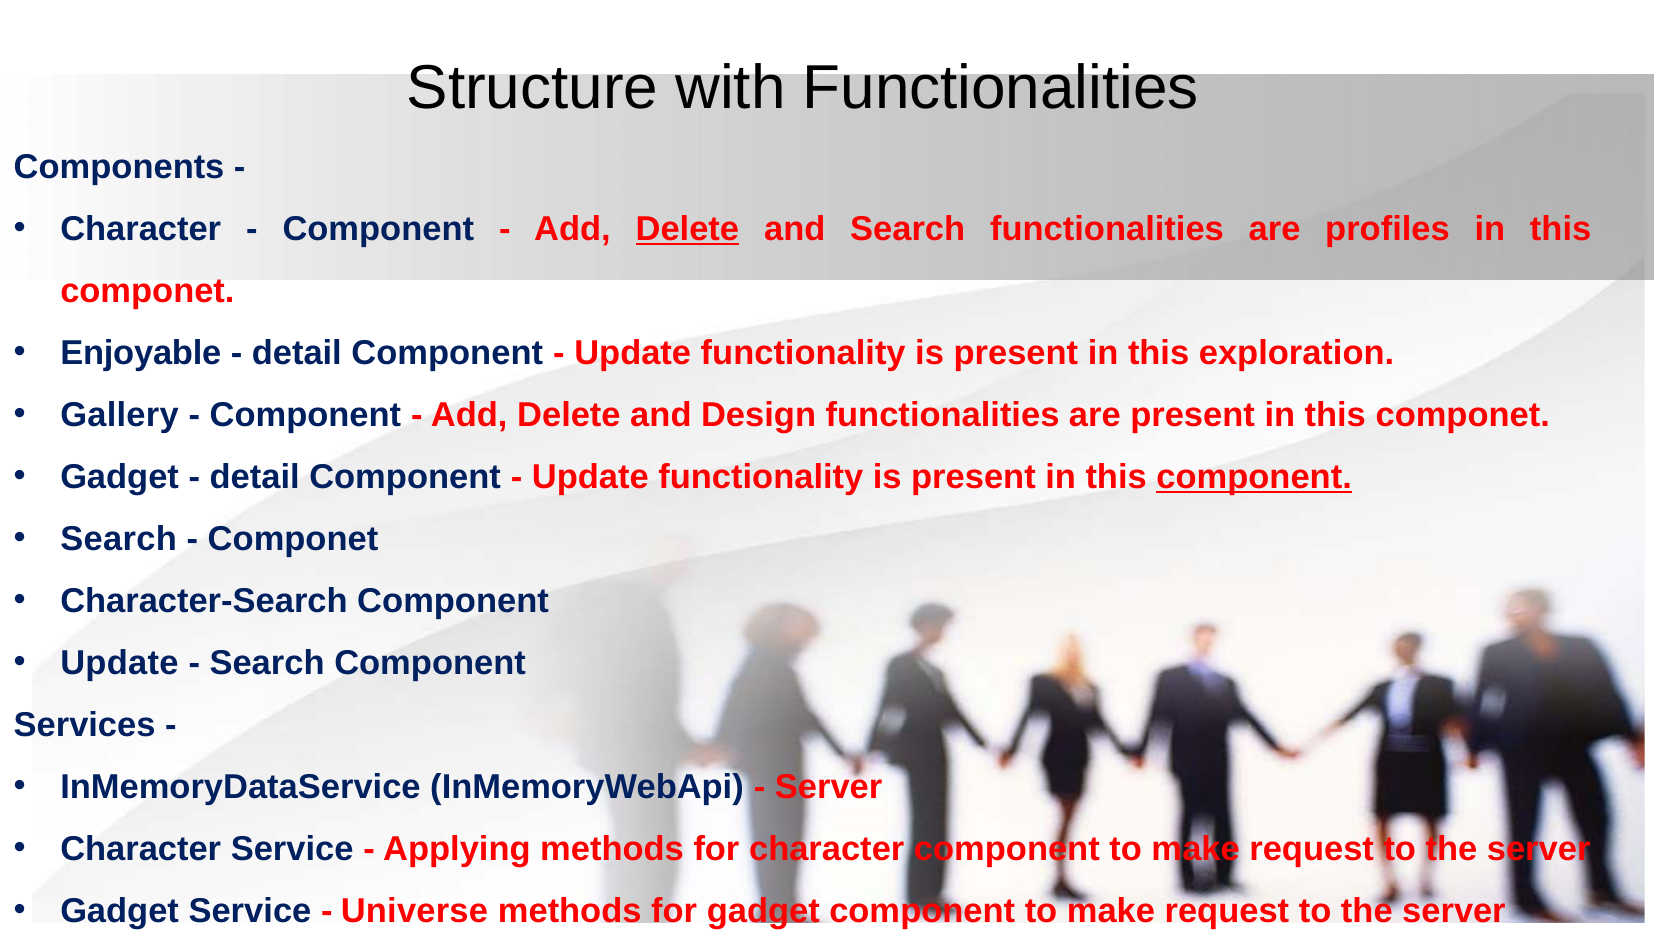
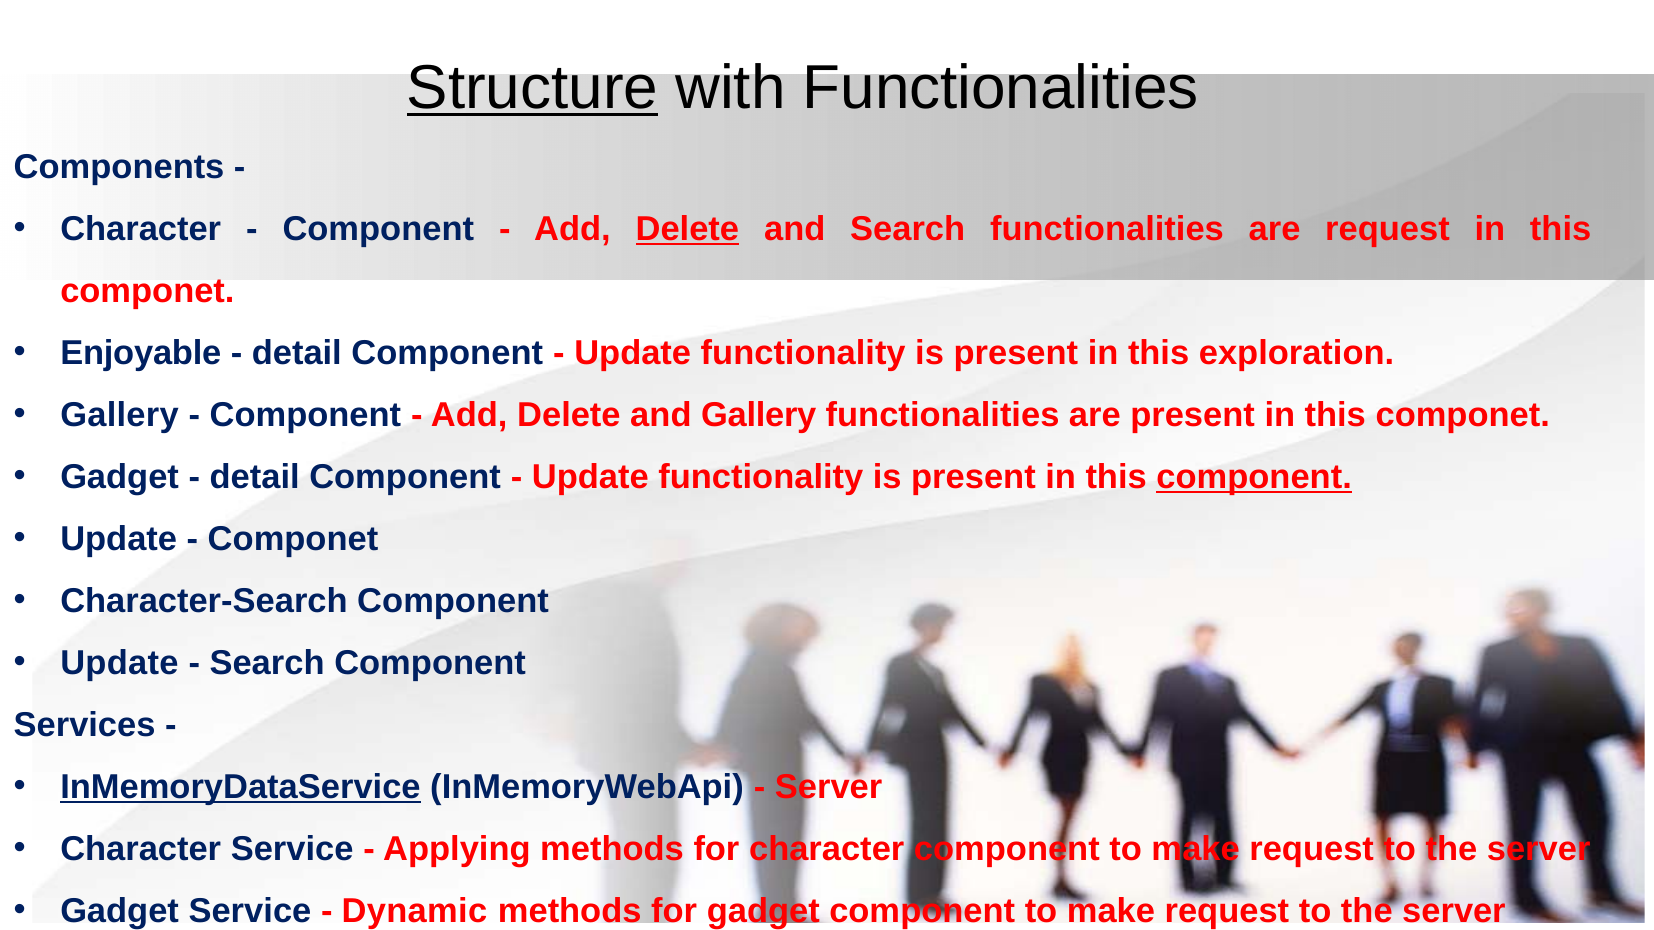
Structure underline: none -> present
are profiles: profiles -> request
and Design: Design -> Gallery
Search at (119, 540): Search -> Update
InMemoryDataService underline: none -> present
Universe: Universe -> Dynamic
